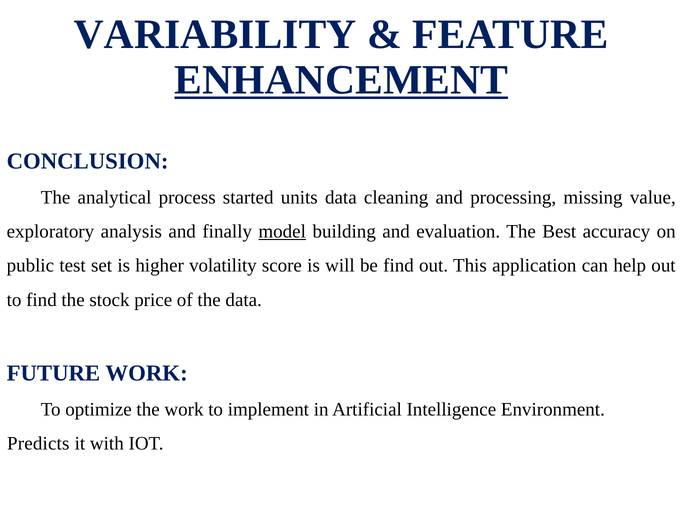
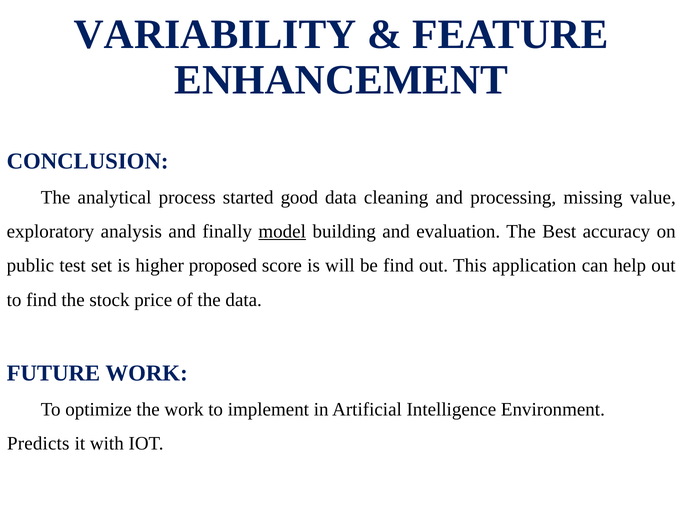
ENHANCEMENT underline: present -> none
units: units -> good
volatility: volatility -> proposed
